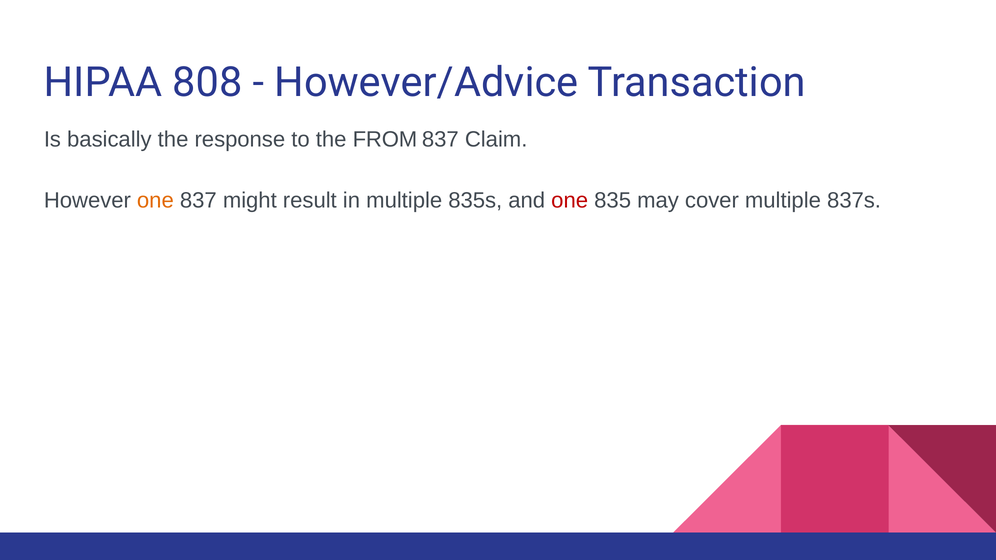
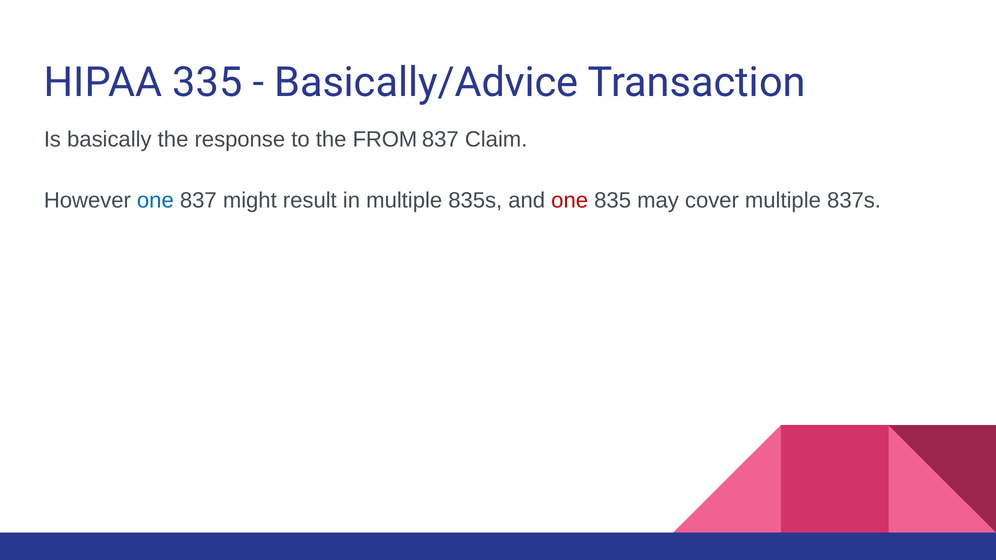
808: 808 -> 335
However/Advice: However/Advice -> Basically/Advice
one at (155, 201) colour: orange -> blue
